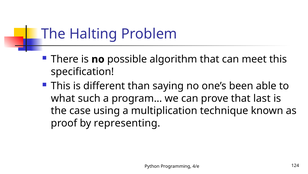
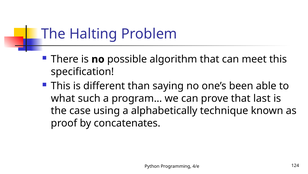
multiplication: multiplication -> alphabetically
representing: representing -> concatenates
